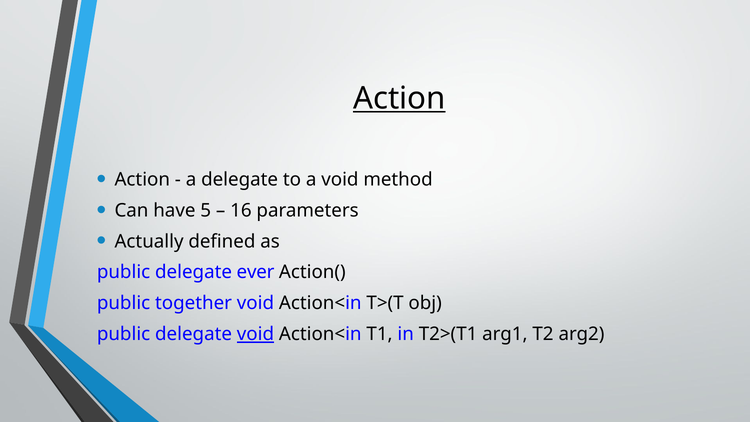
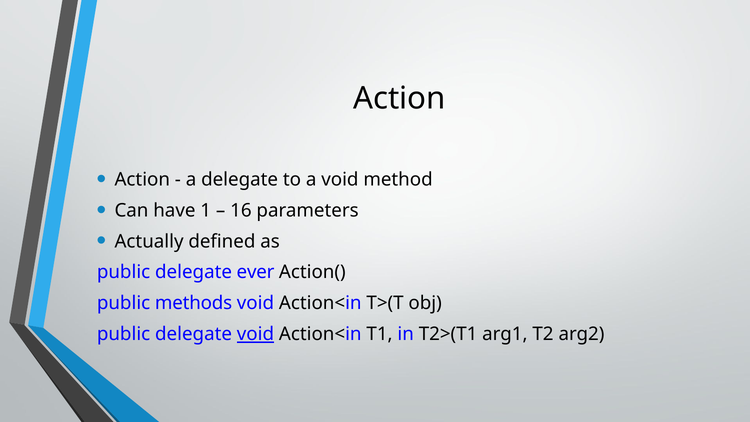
Action at (399, 98) underline: present -> none
5: 5 -> 1
together: together -> methods
